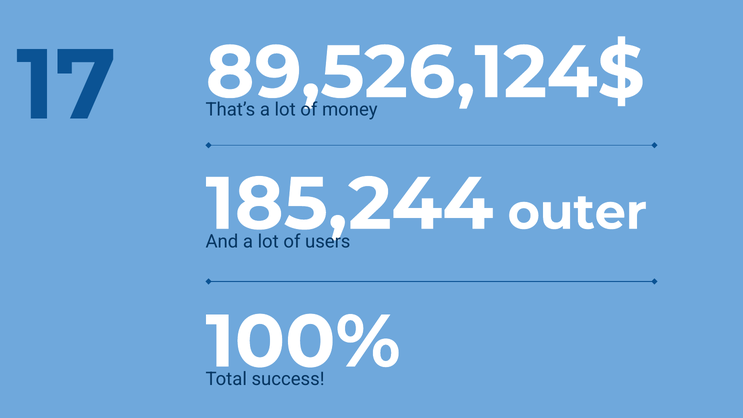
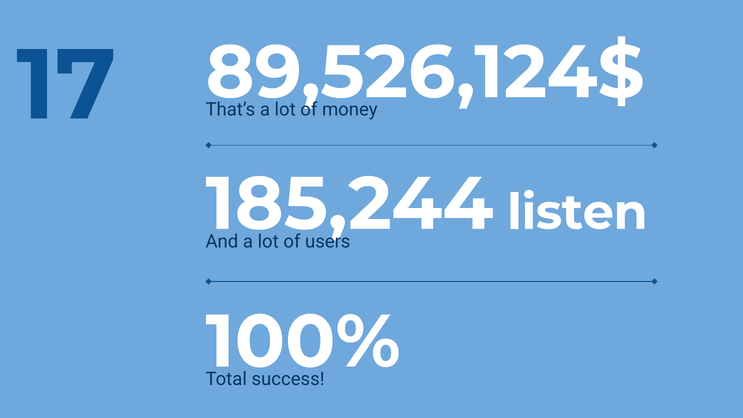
outer: outer -> listen
